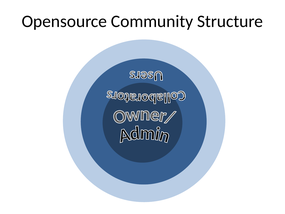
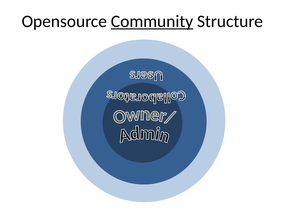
Community underline: none -> present
